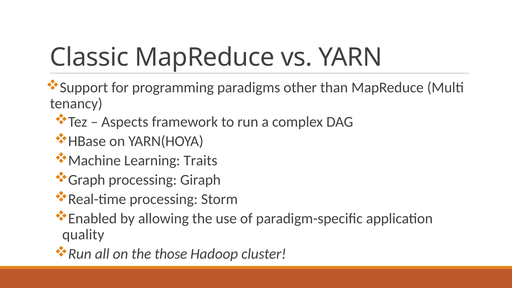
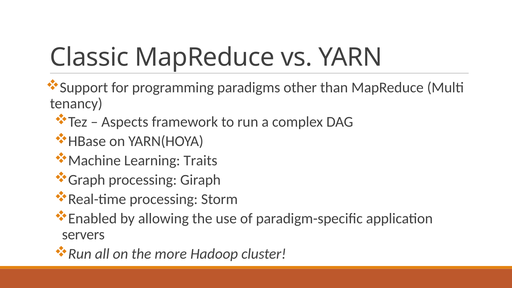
quality: quality -> servers
those: those -> more
